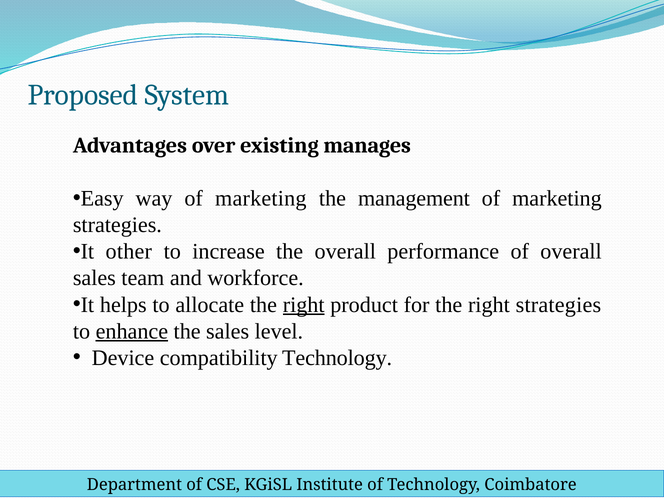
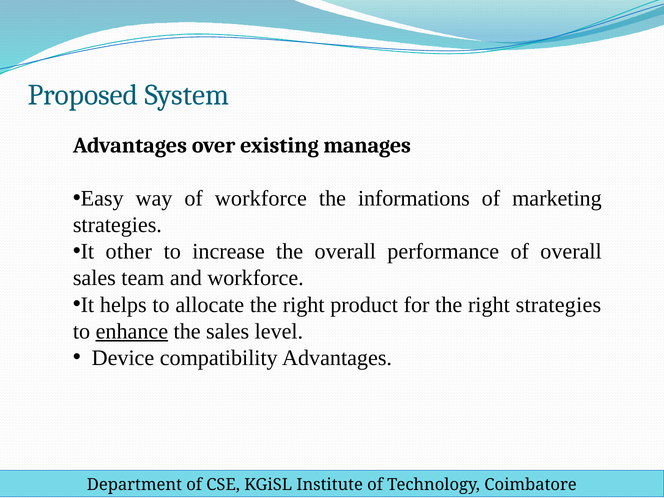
way of marketing: marketing -> workforce
management: management -> informations
right at (304, 305) underline: present -> none
compatibility Technology: Technology -> Advantages
